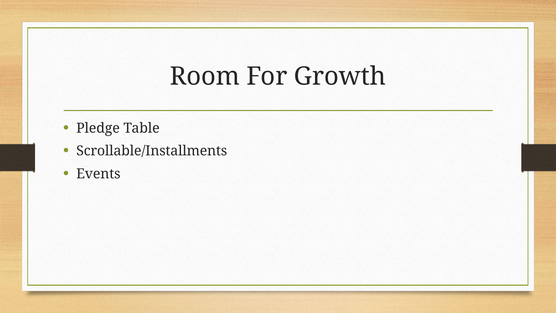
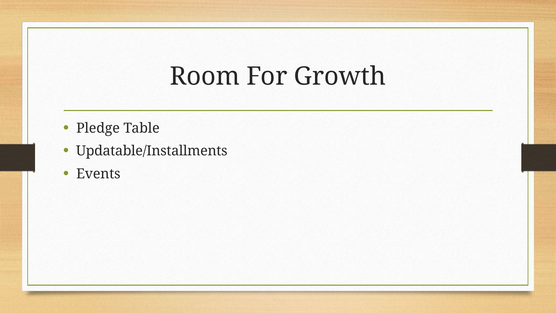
Scrollable/Installments: Scrollable/Installments -> Updatable/Installments
